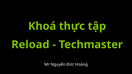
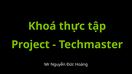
Reload: Reload -> Project
